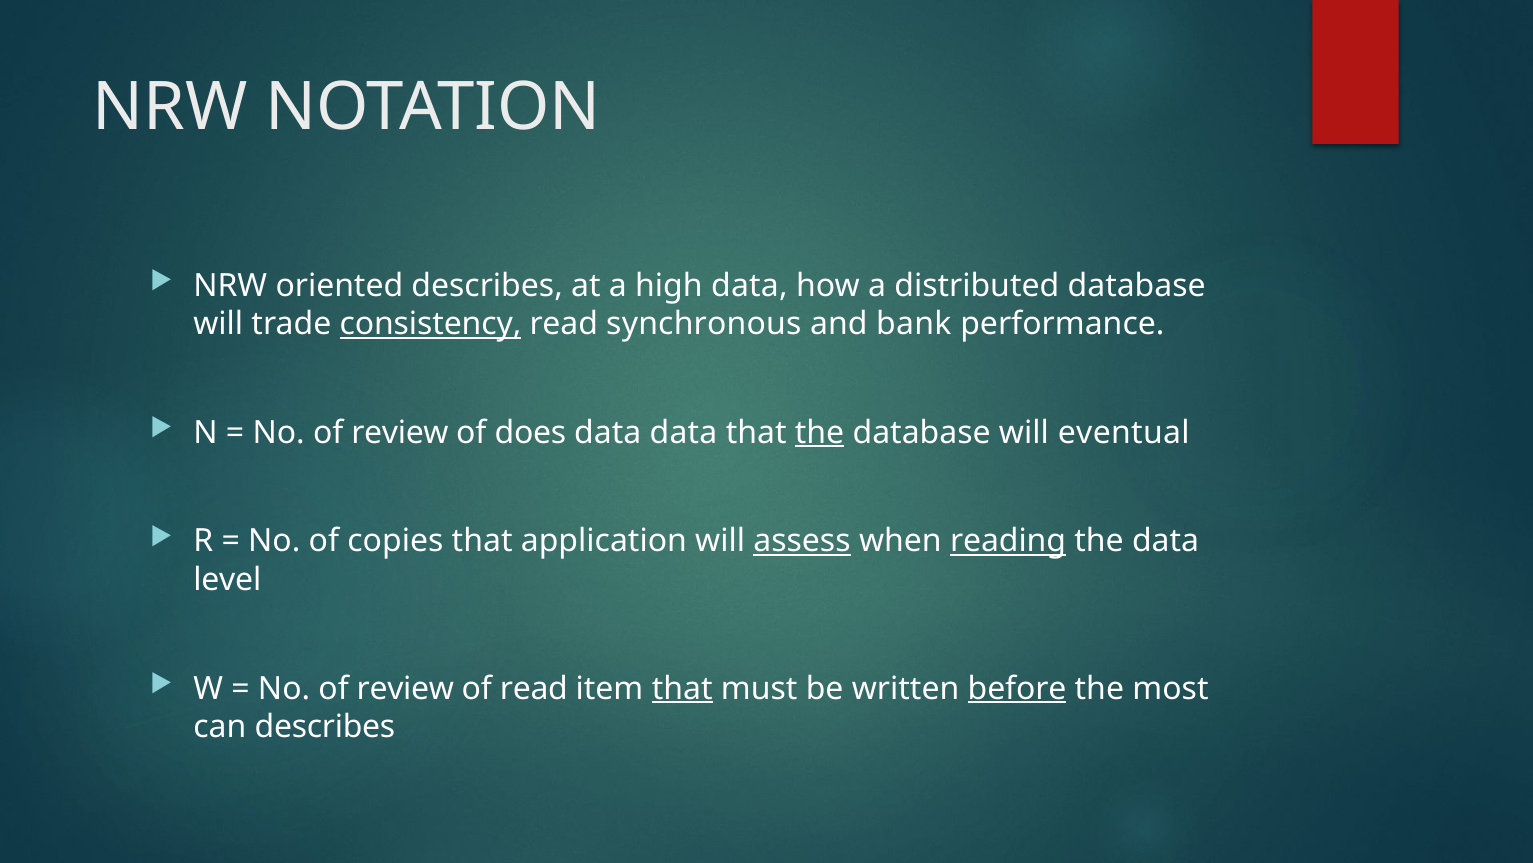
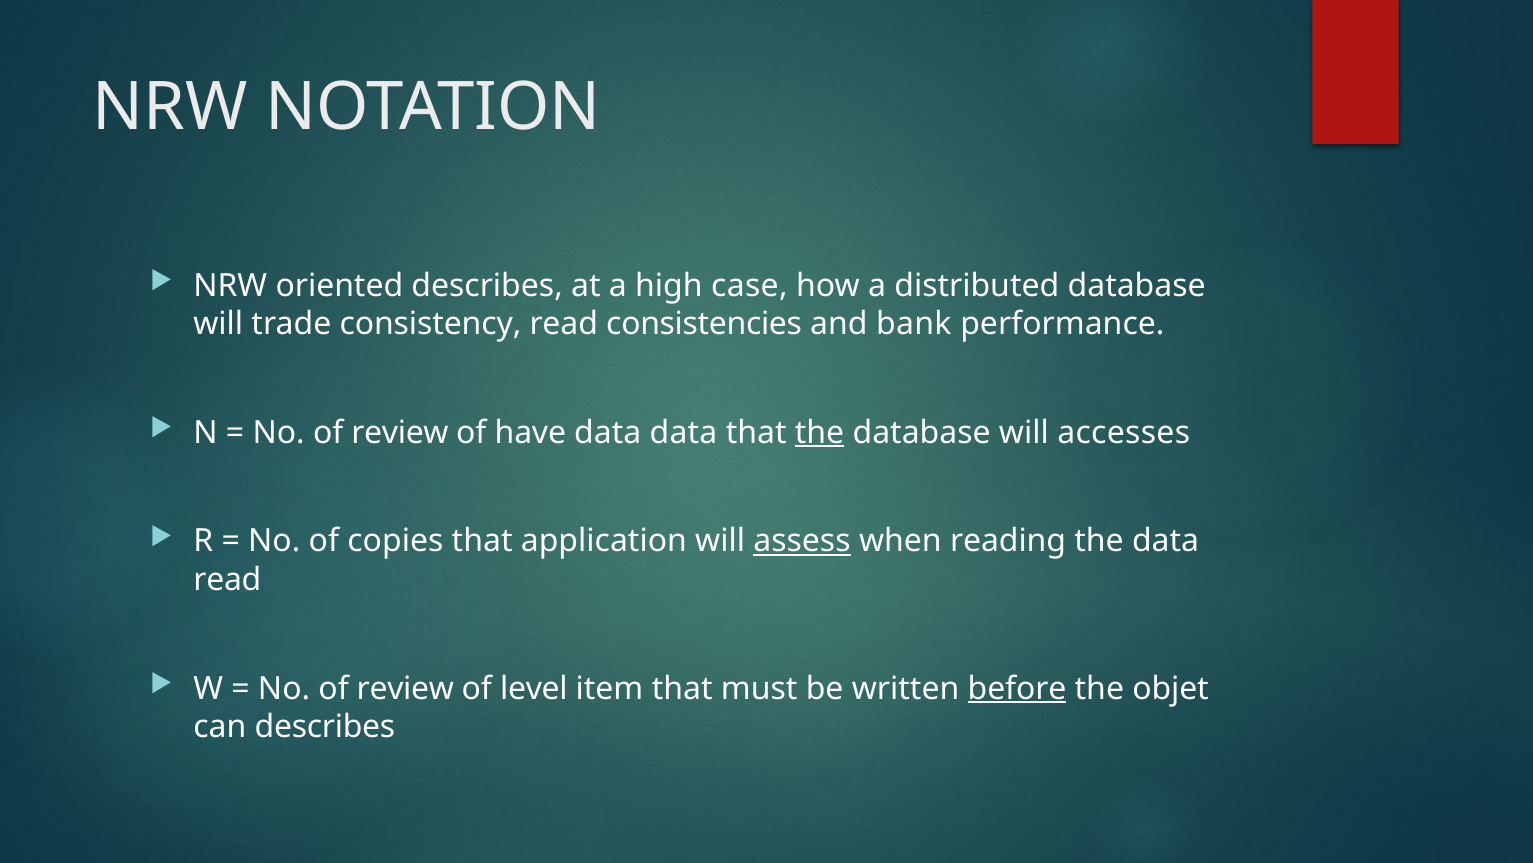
high data: data -> case
consistency underline: present -> none
synchronous: synchronous -> consistencies
does: does -> have
eventual: eventual -> accesses
reading underline: present -> none
level at (227, 579): level -> read
of read: read -> level
that at (682, 688) underline: present -> none
most: most -> objet
